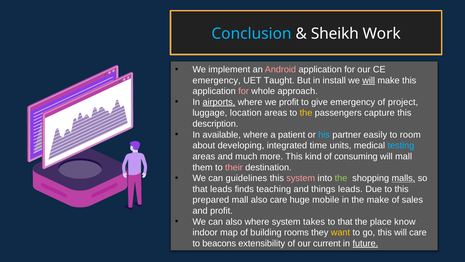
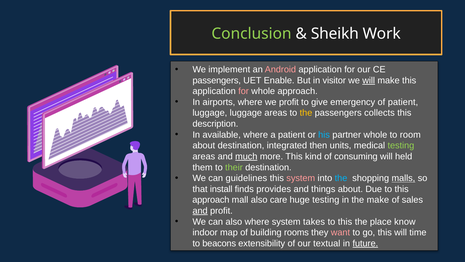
Conclusion colour: light blue -> light green
emergency at (217, 80): emergency -> passengers
Taught: Taught -> Enable
install: install -> visitor
airports underline: present -> none
of project: project -> patient
luggage location: location -> luggage
capture: capture -> collects
partner easily: easily -> whole
about developing: developing -> destination
time: time -> then
testing at (401, 145) colour: light blue -> light green
much underline: none -> present
will mall: mall -> held
their colour: pink -> light green
the at (341, 178) colour: light green -> light blue
that leads: leads -> install
teaching: teaching -> provides
things leads: leads -> about
prepared at (211, 200): prepared -> approach
huge mobile: mobile -> testing
and at (200, 211) underline: none -> present
that at (345, 221): that -> this
want colour: yellow -> pink
will care: care -> time
current: current -> textual
